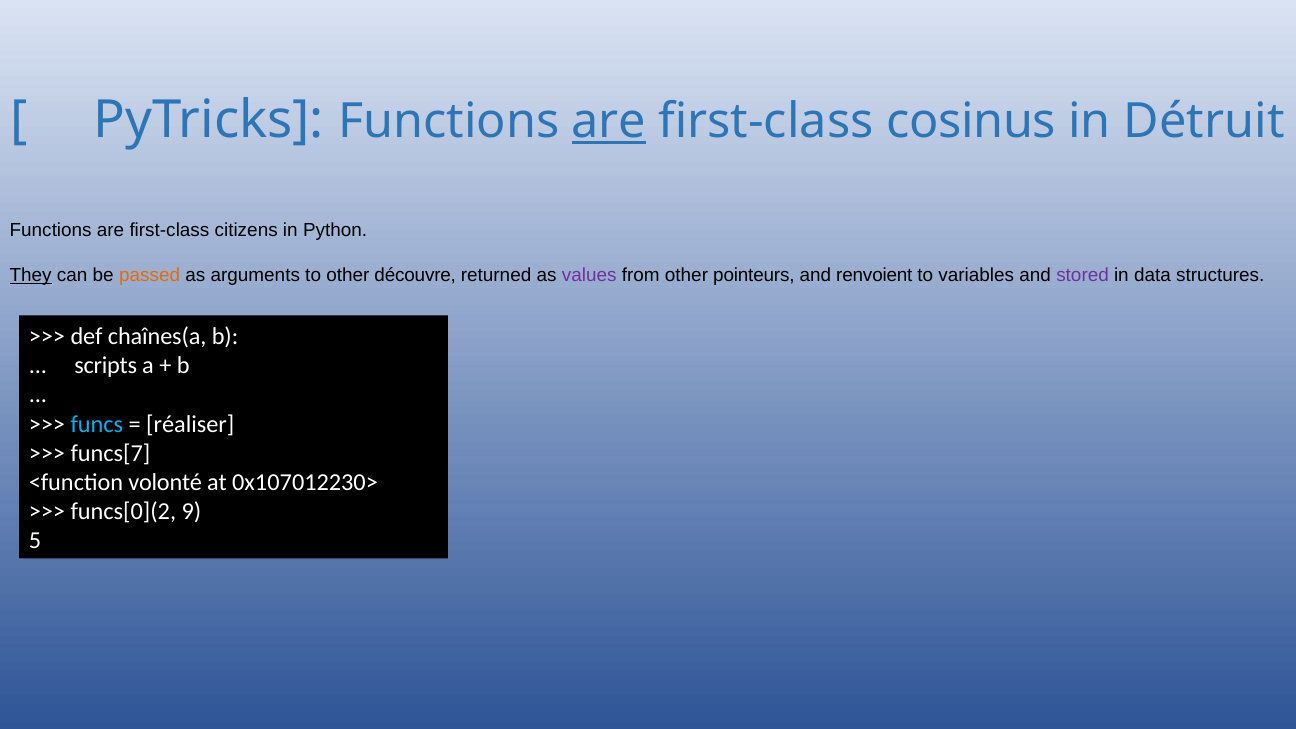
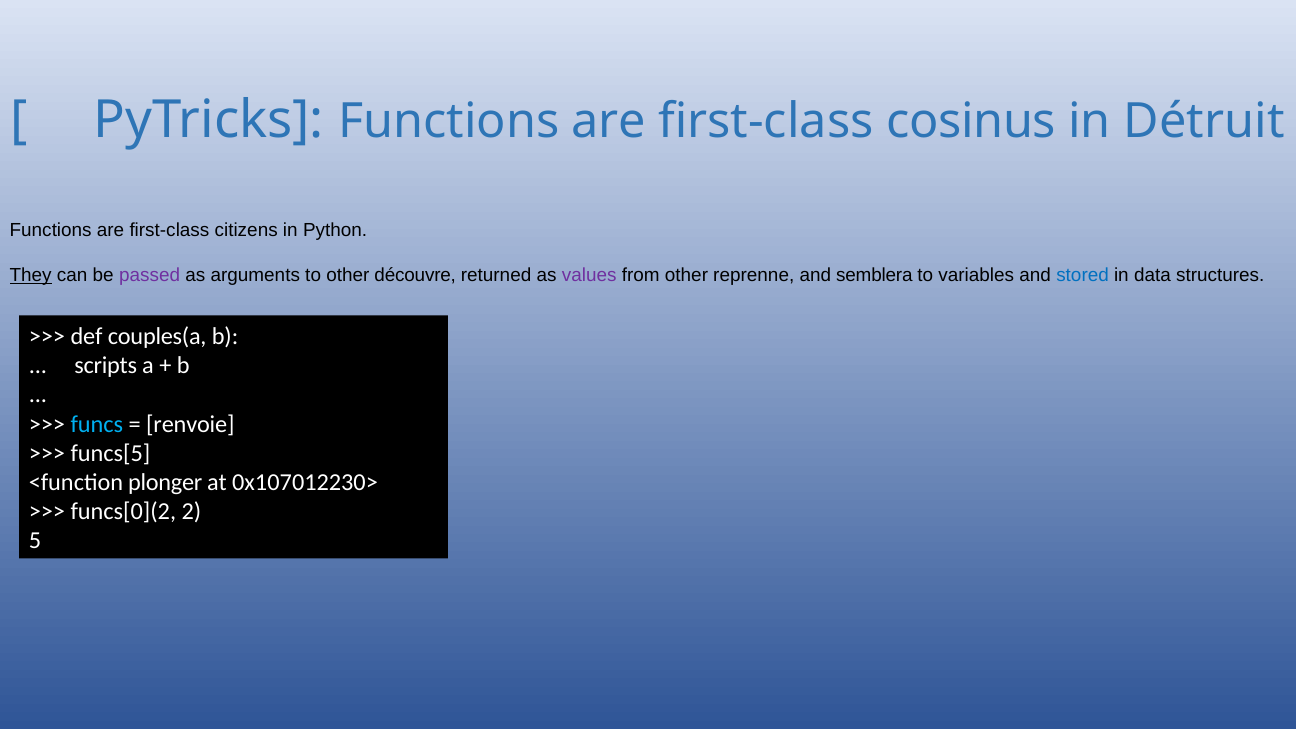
are at (609, 122) underline: present -> none
passed colour: orange -> purple
pointeurs: pointeurs -> reprenne
renvoient: renvoient -> semblera
stored colour: purple -> blue
chaînes(a: chaînes(a -> couples(a
réaliser: réaliser -> renvoie
funcs[7: funcs[7 -> funcs[5
volonté: volonté -> plonger
9: 9 -> 2
